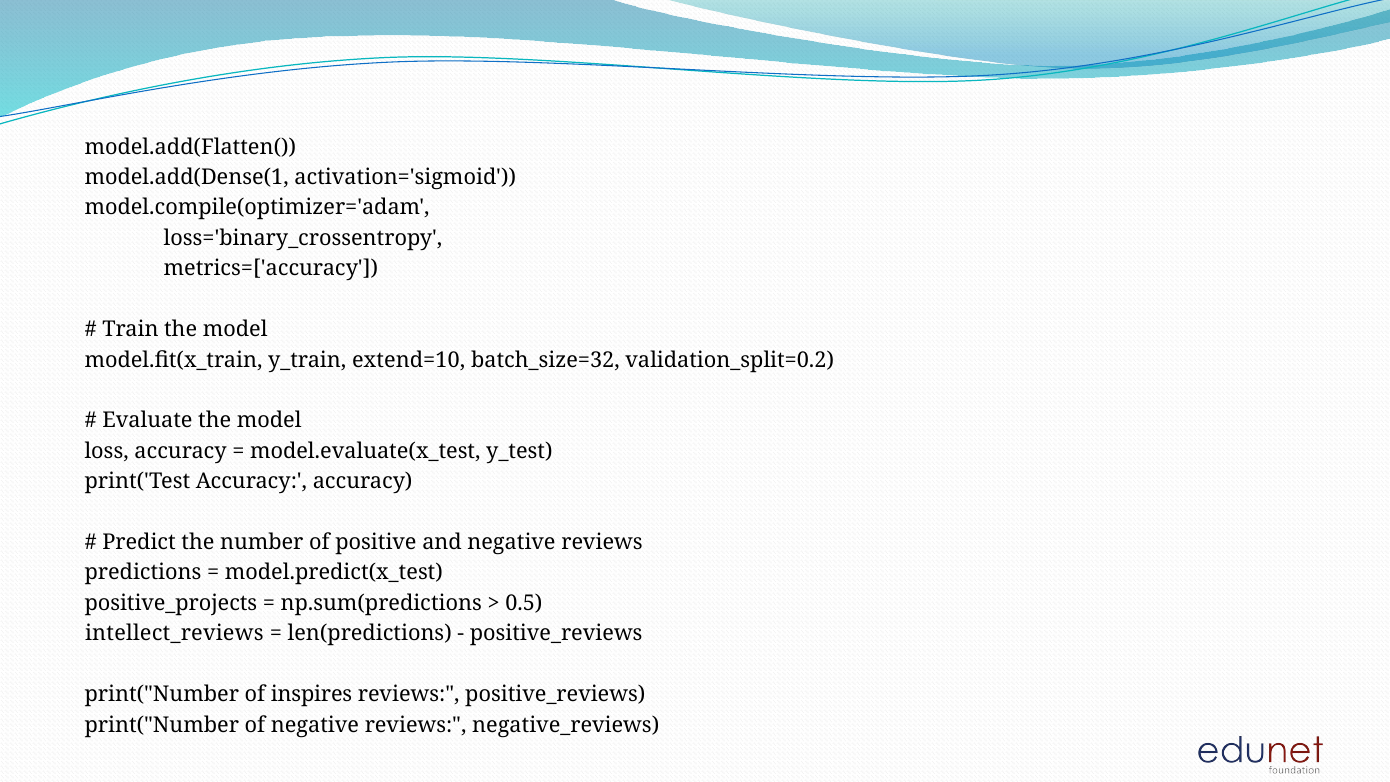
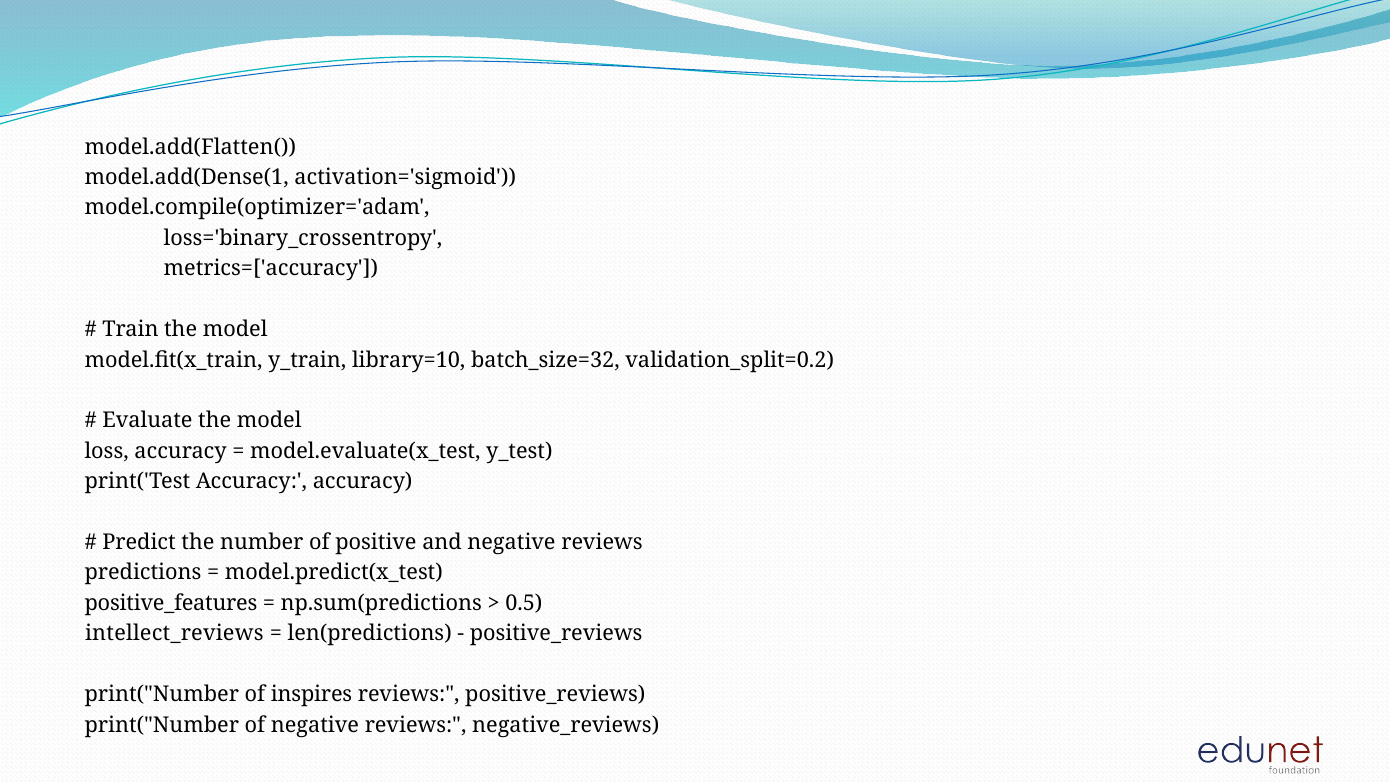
extend=10: extend=10 -> library=10
positive_projects: positive_projects -> positive_features
